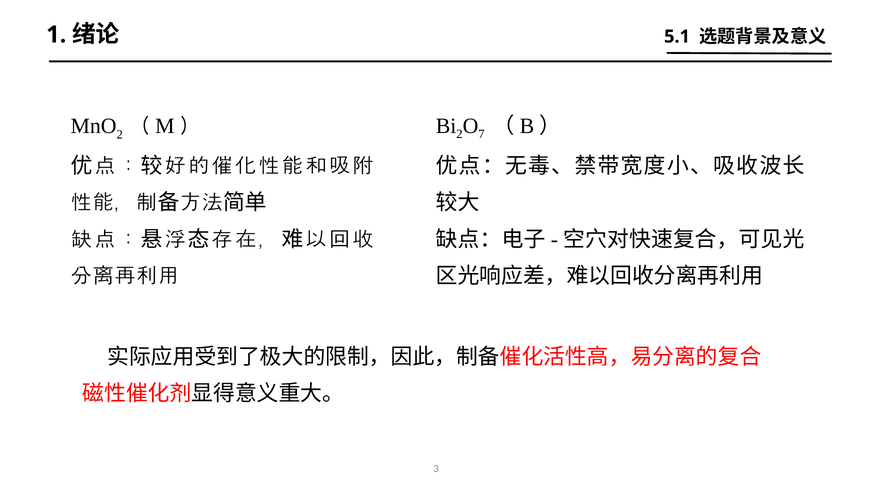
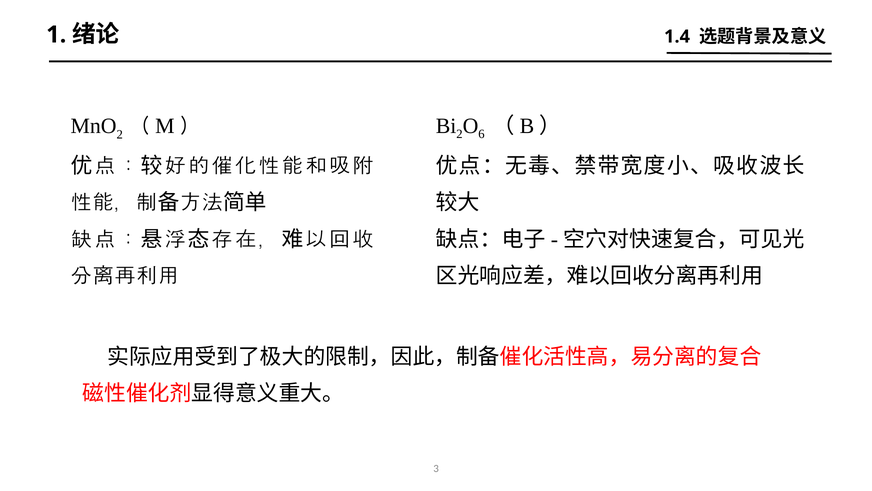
5.1: 5.1 -> 1.4
7: 7 -> 6
